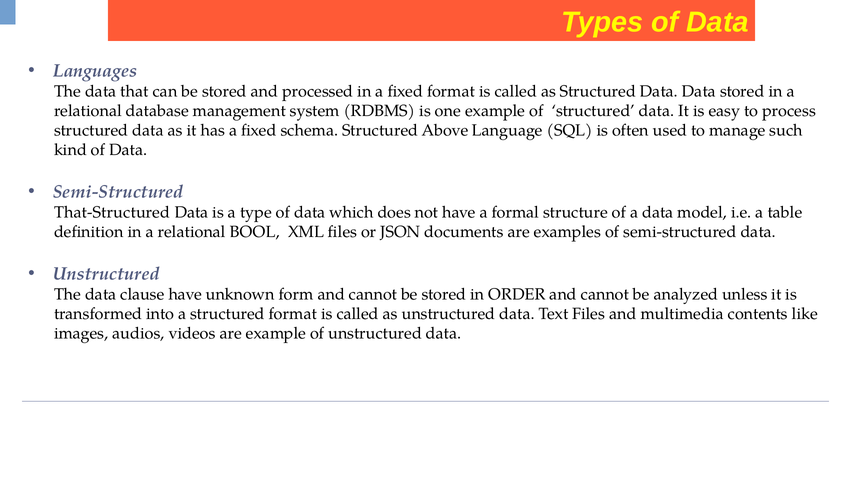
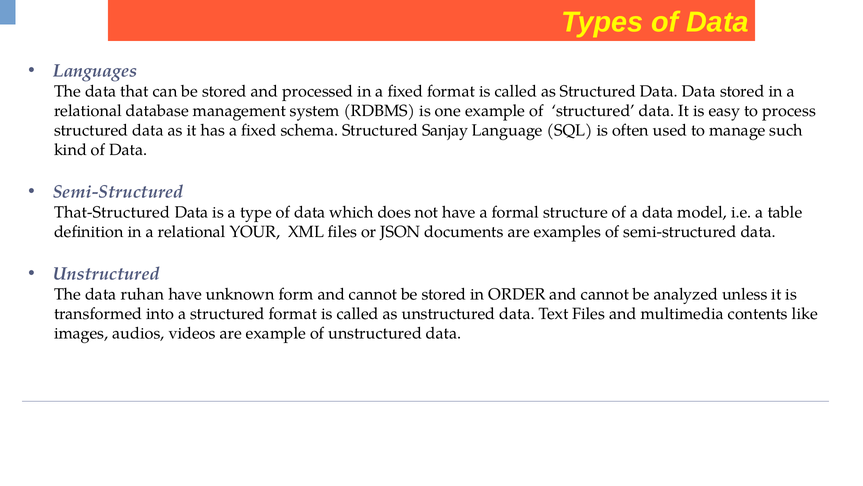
Above: Above -> Sanjay
BOOL: BOOL -> YOUR
clause: clause -> ruhan
